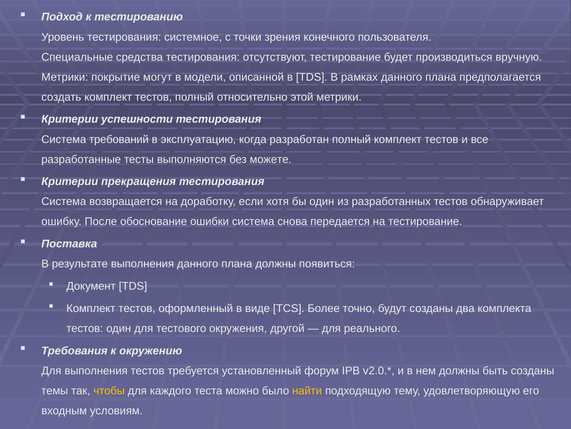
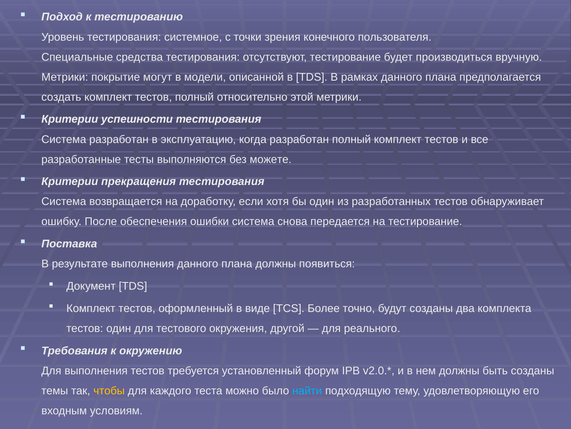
Система требований: требований -> разработан
обоснование: обоснование -> обеспечения
найти colour: yellow -> light blue
